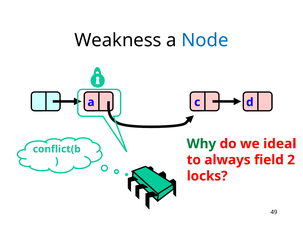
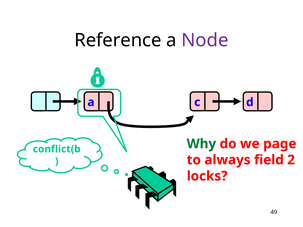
Weakness: Weakness -> Reference
Node colour: blue -> purple
ideal: ideal -> page
